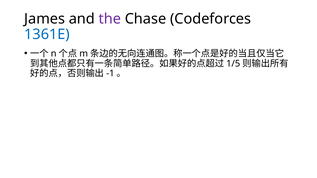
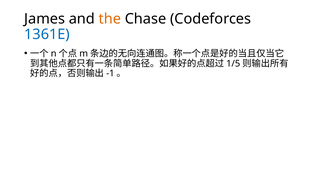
the colour: purple -> orange
